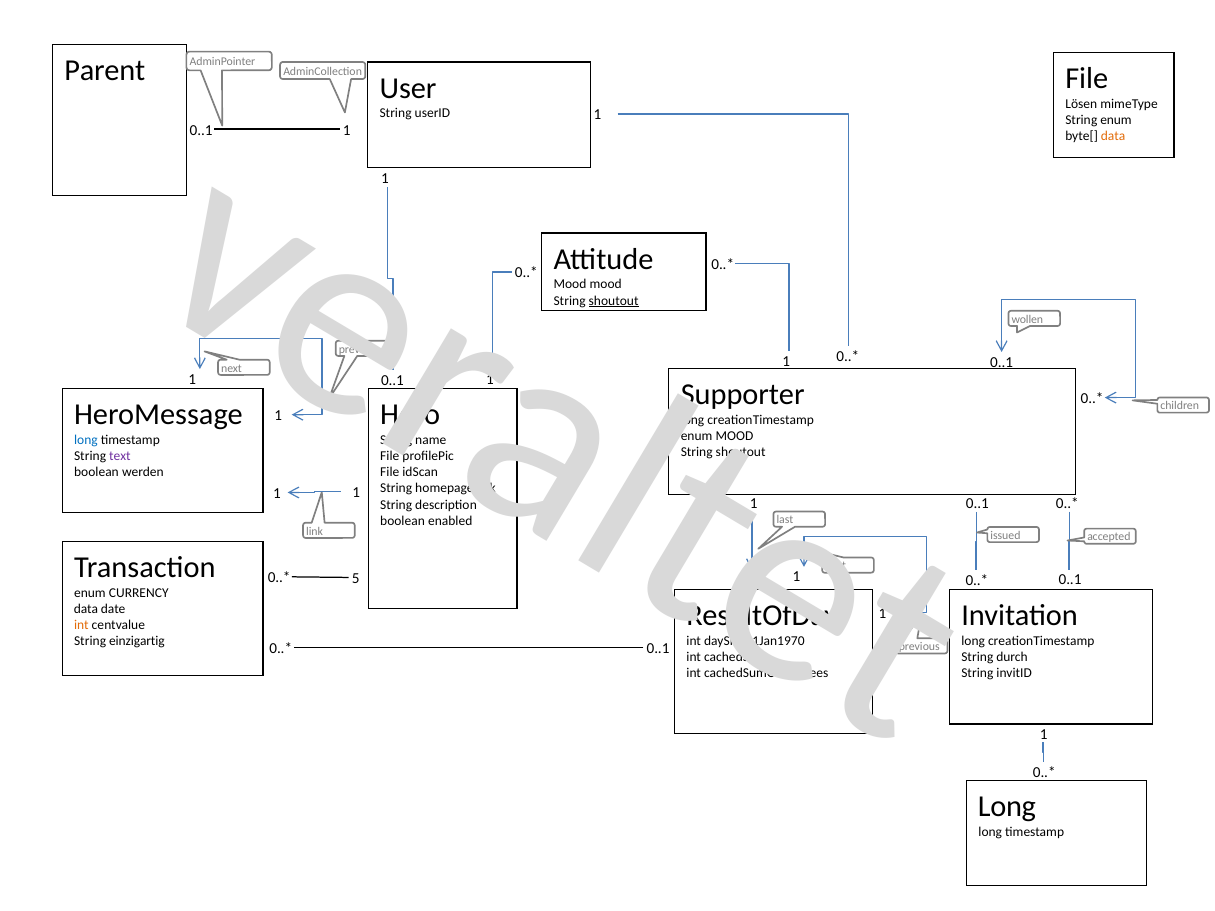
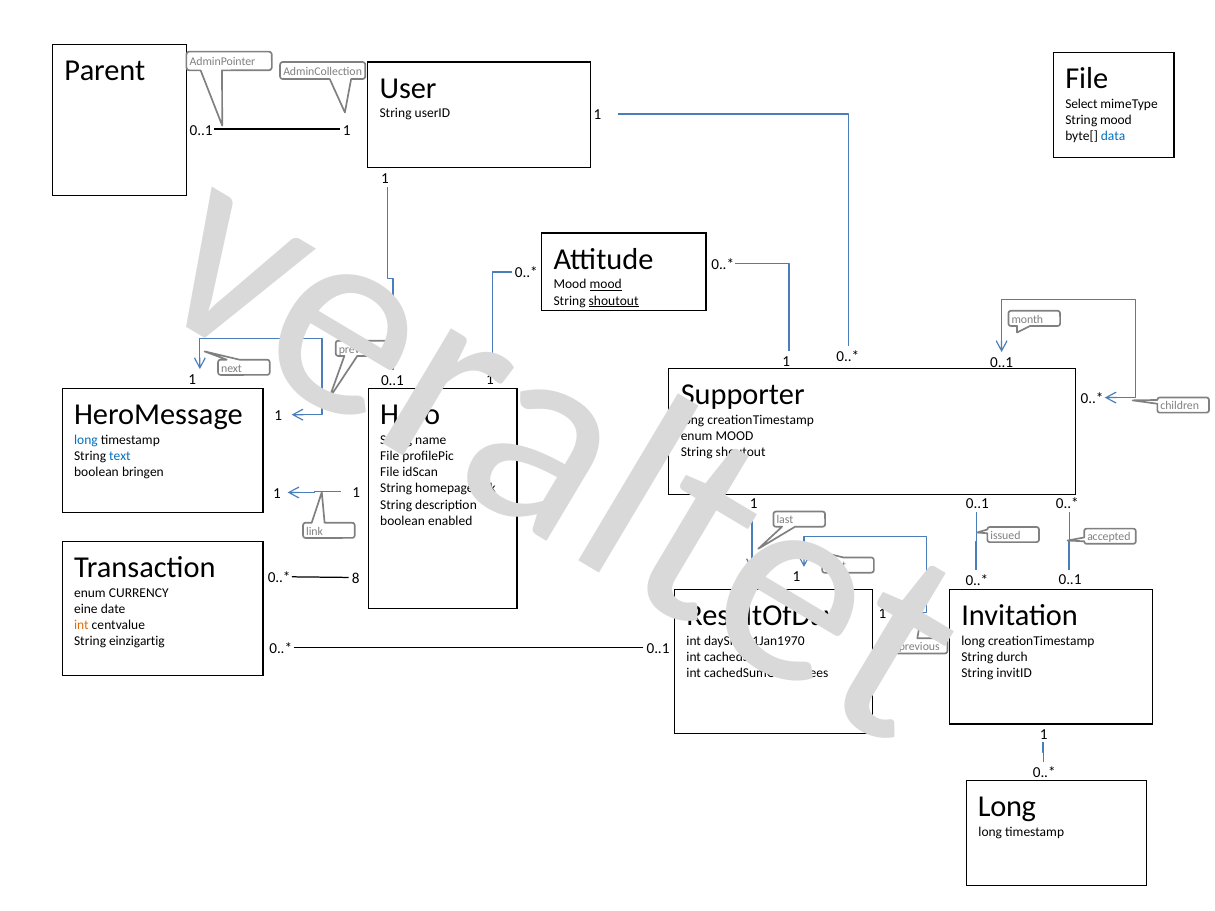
Lösen: Lösen -> Select
String enum: enum -> mood
data at (1113, 136) colour: orange -> blue
mood at (606, 285) underline: none -> present
wollen: wollen -> month
text colour: purple -> blue
werden: werden -> bringen
5: 5 -> 8
data at (86, 609): data -> eine
